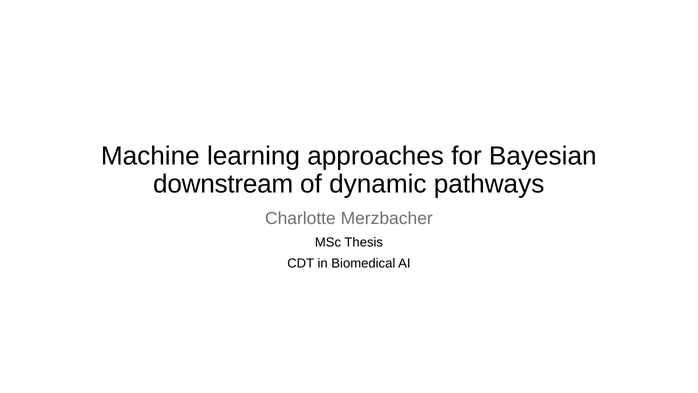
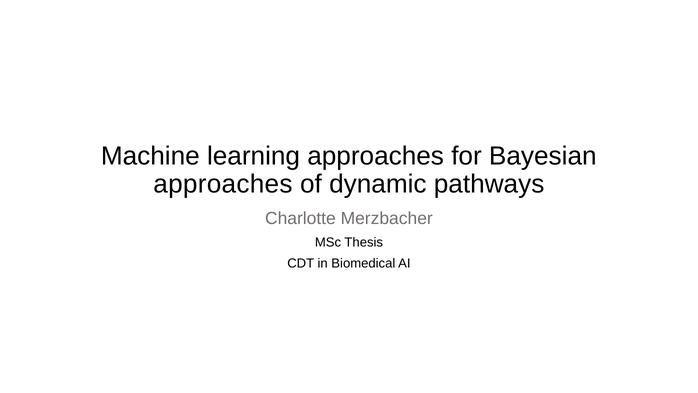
downstream at (223, 184): downstream -> approaches
